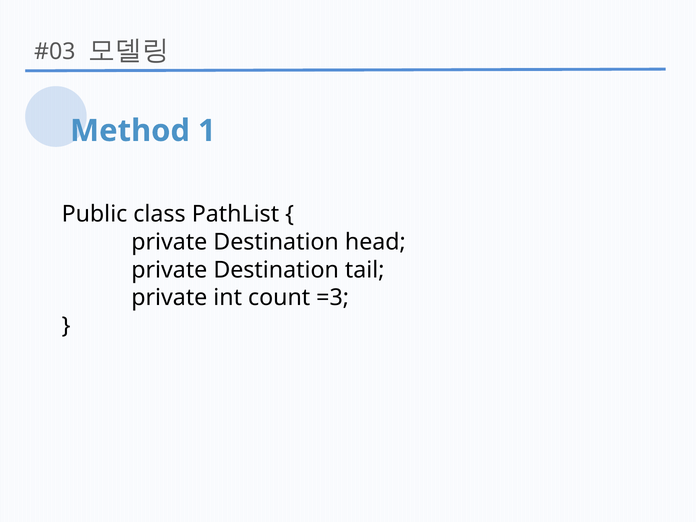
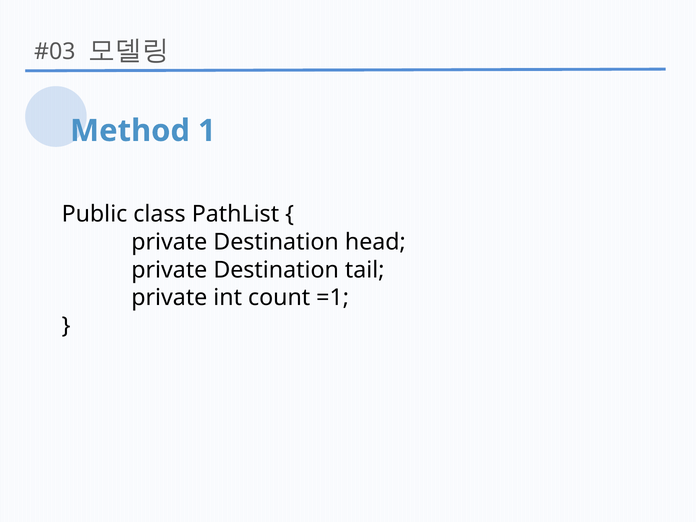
=3: =3 -> =1
